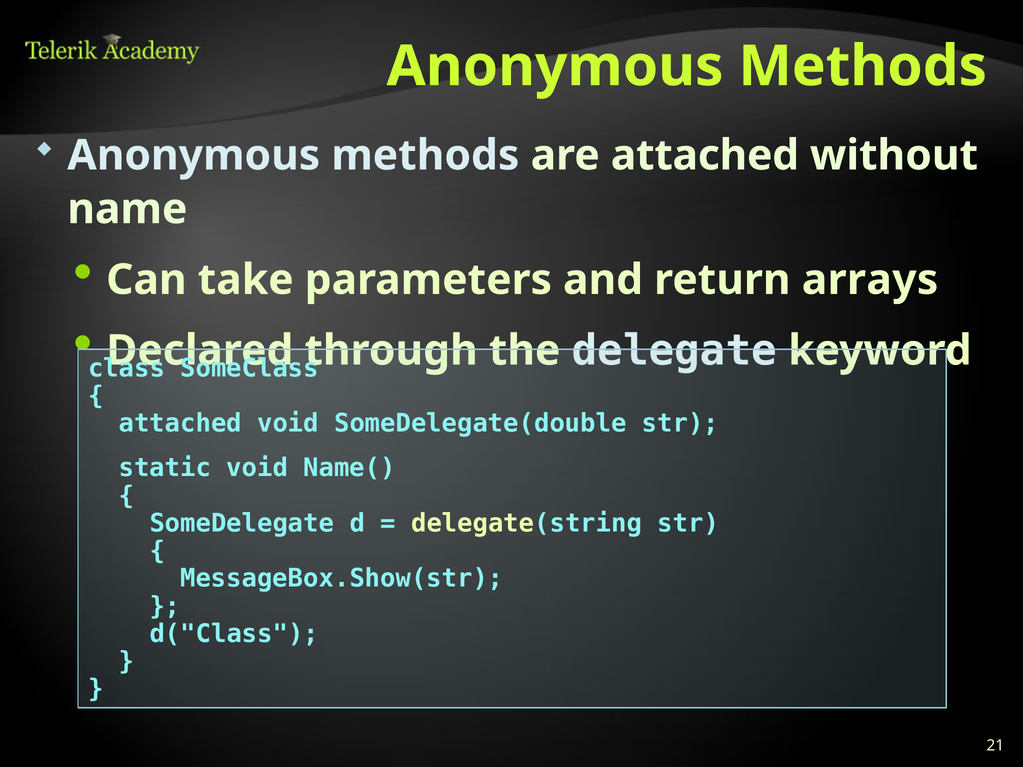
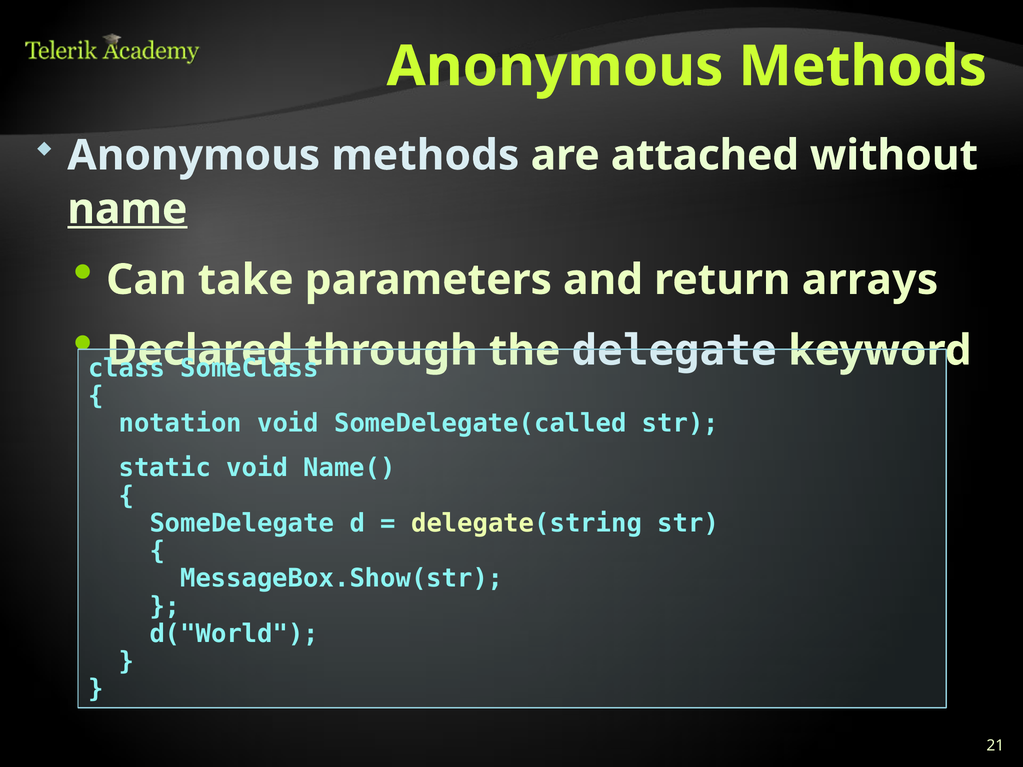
name underline: none -> present
attached at (180, 423): attached -> notation
SomeDelegate(double: SomeDelegate(double -> SomeDelegate(called
d("Class: d("Class -> d("World
